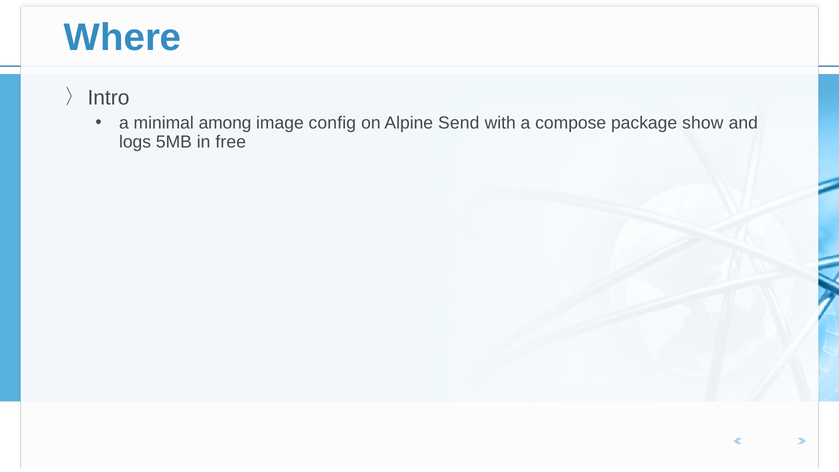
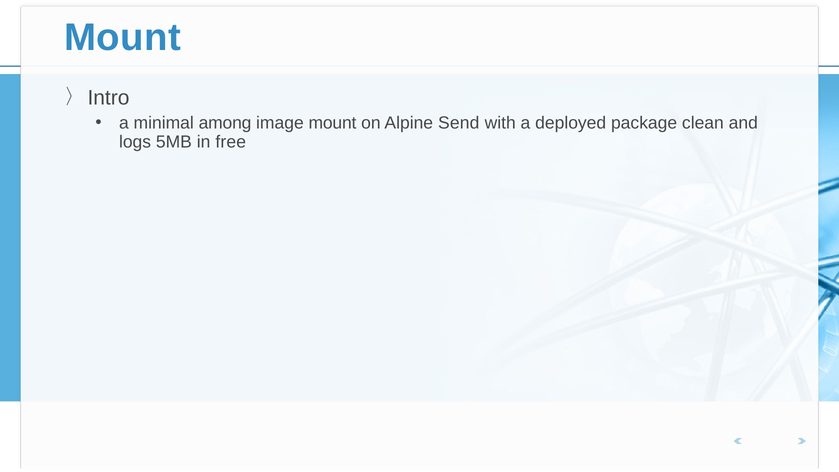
Where at (123, 38): Where -> Mount
image config: config -> mount
compose: compose -> deployed
show: show -> clean
